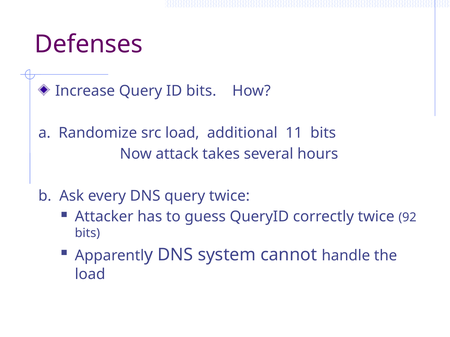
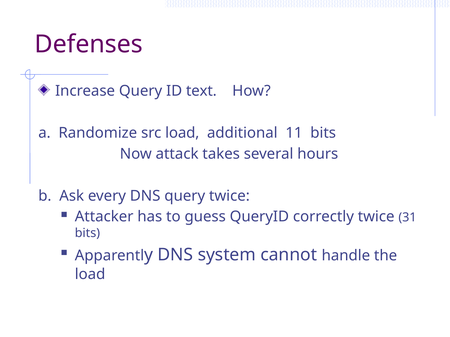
ID bits: bits -> text
92: 92 -> 31
